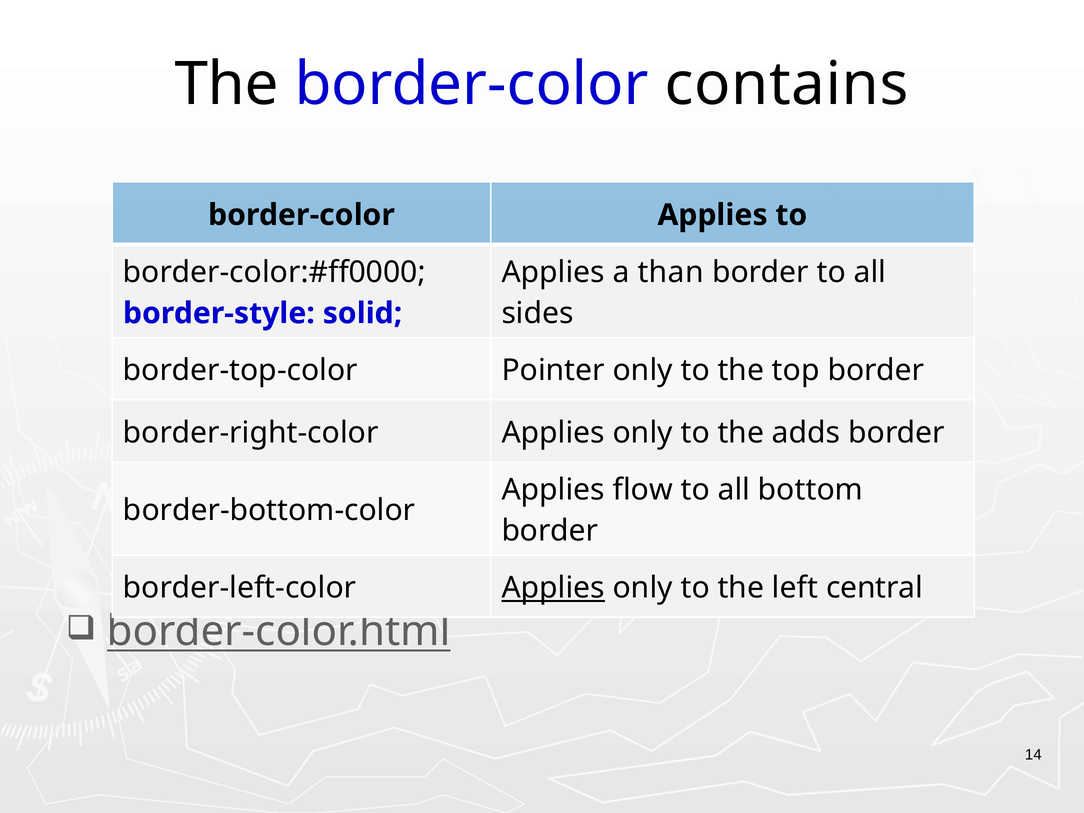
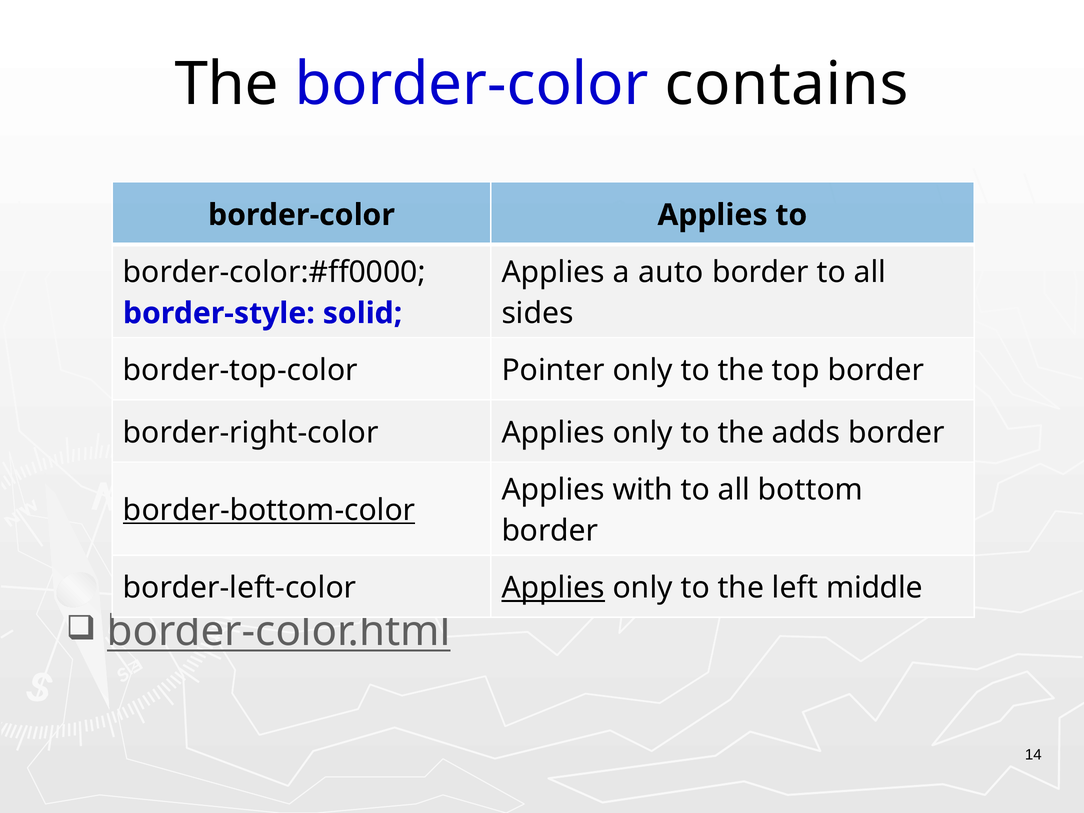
than: than -> auto
flow: flow -> with
border-bottom-color underline: none -> present
central: central -> middle
